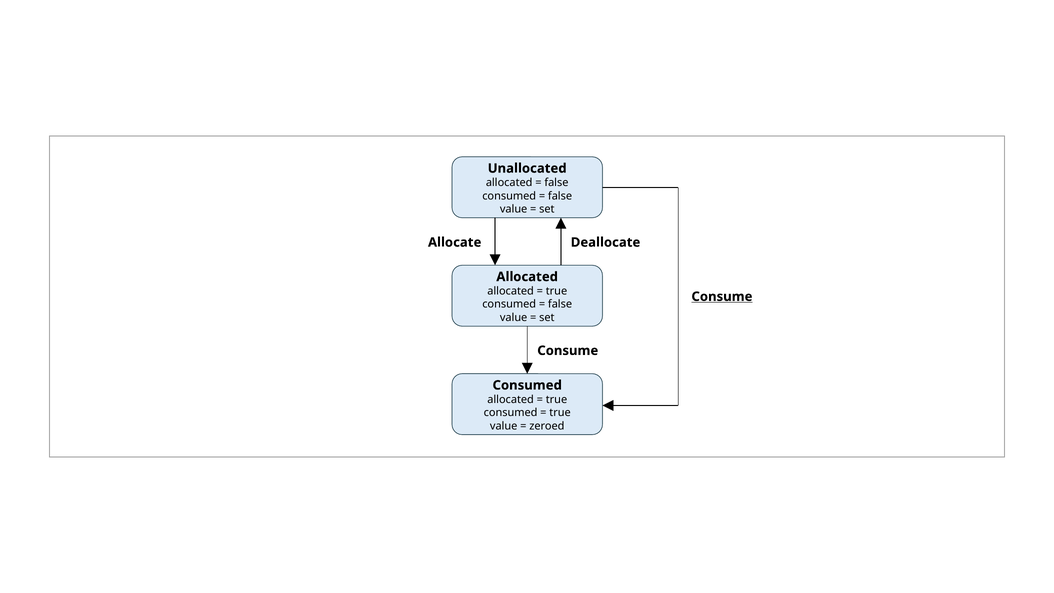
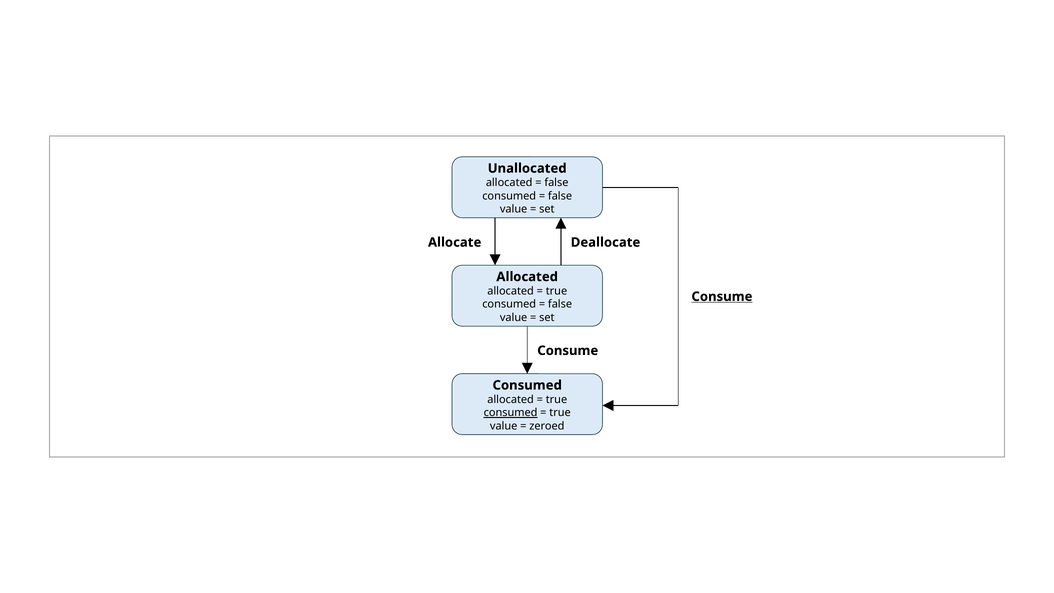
consumed at (511, 413) underline: none -> present
